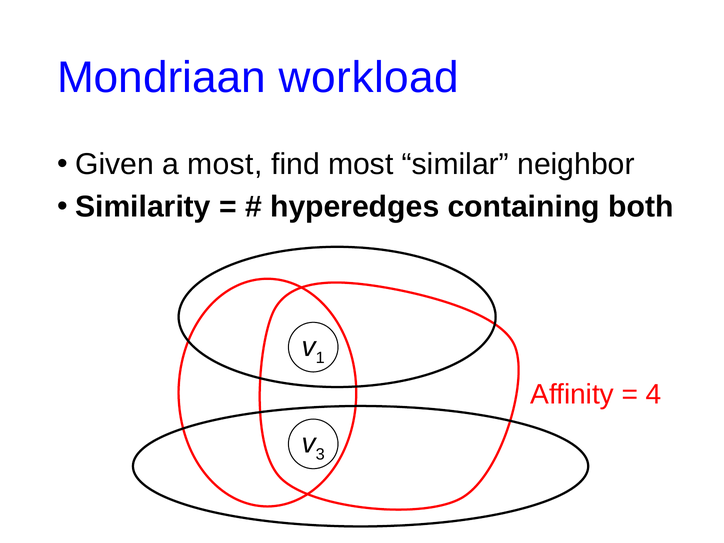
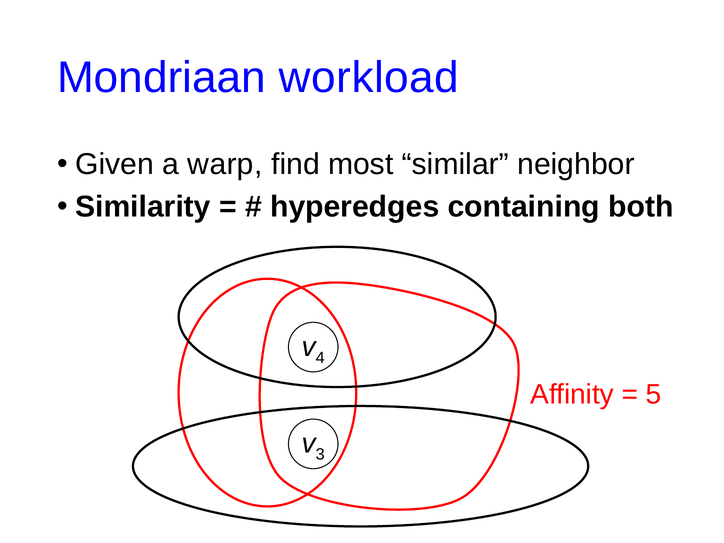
a most: most -> warp
1: 1 -> 4
4: 4 -> 5
